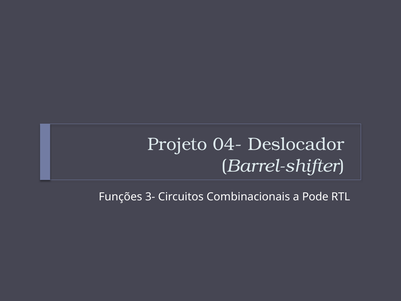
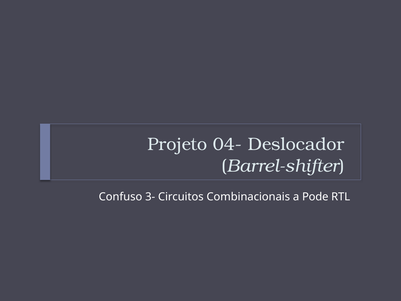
Funções: Funções -> Confuso
